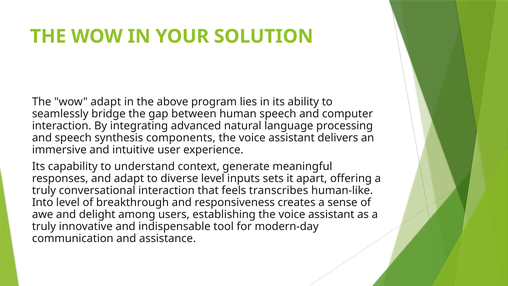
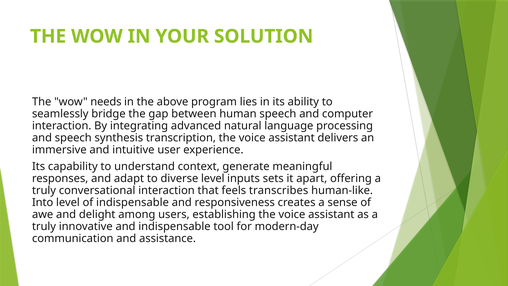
wow adapt: adapt -> needs
components: components -> transcription
of breakthrough: breakthrough -> indispensable
